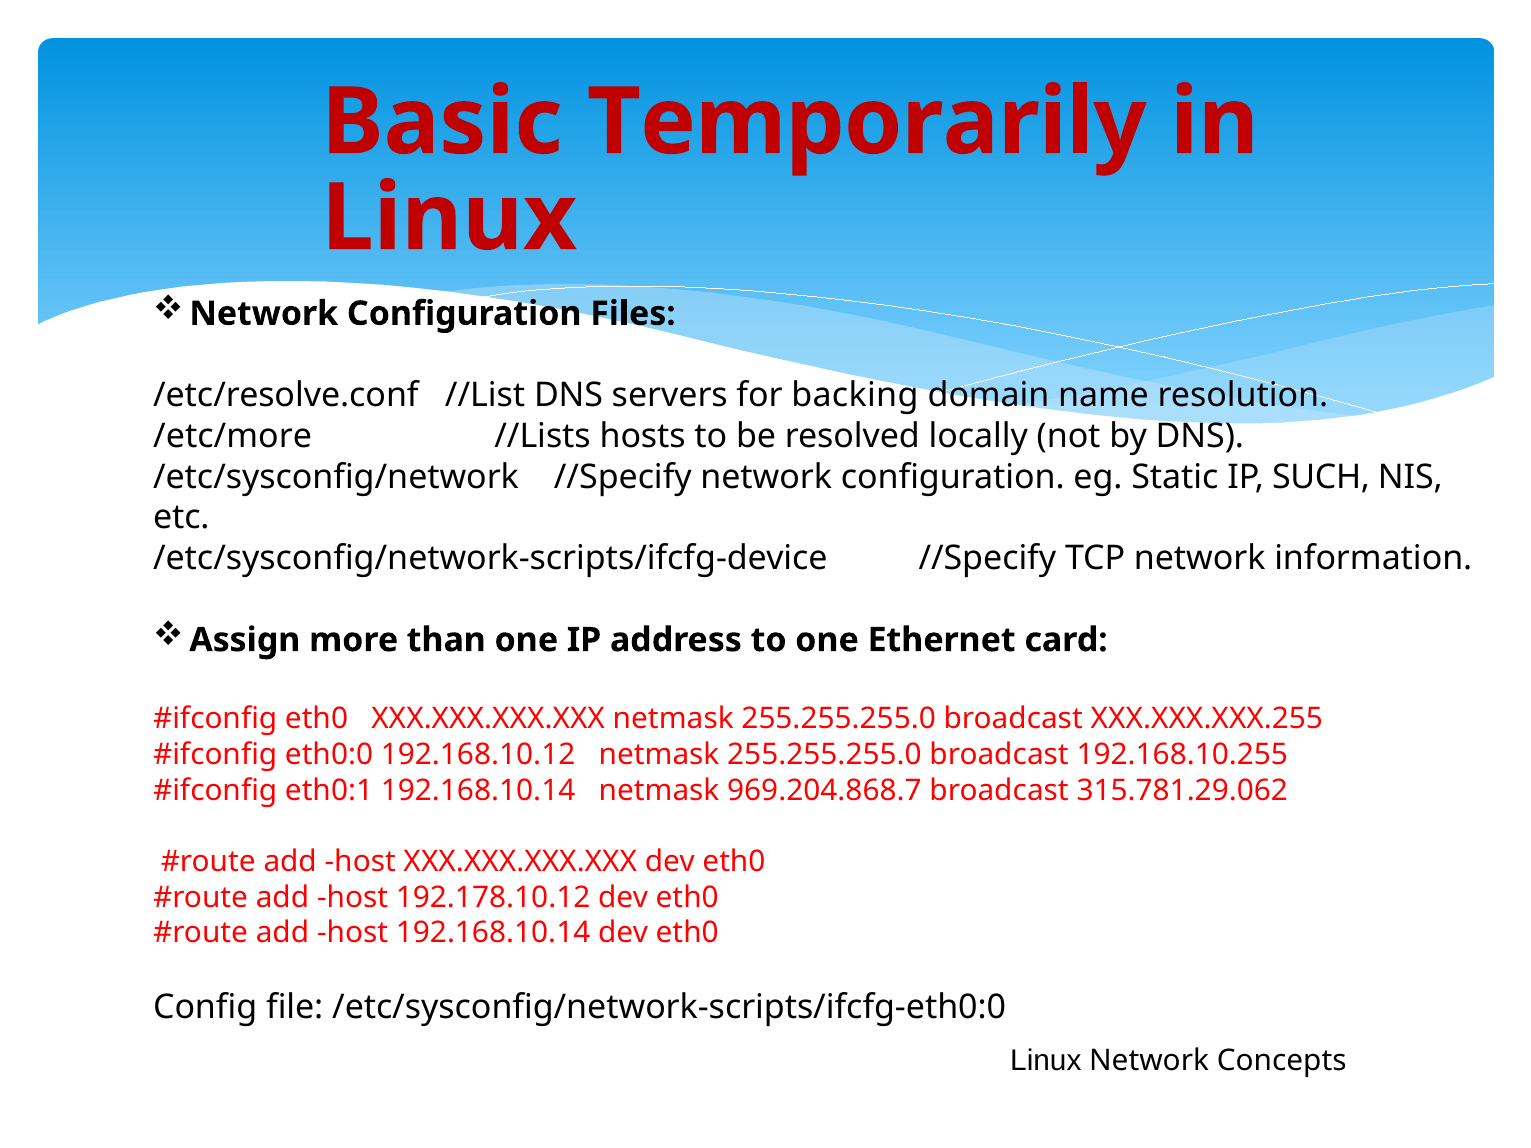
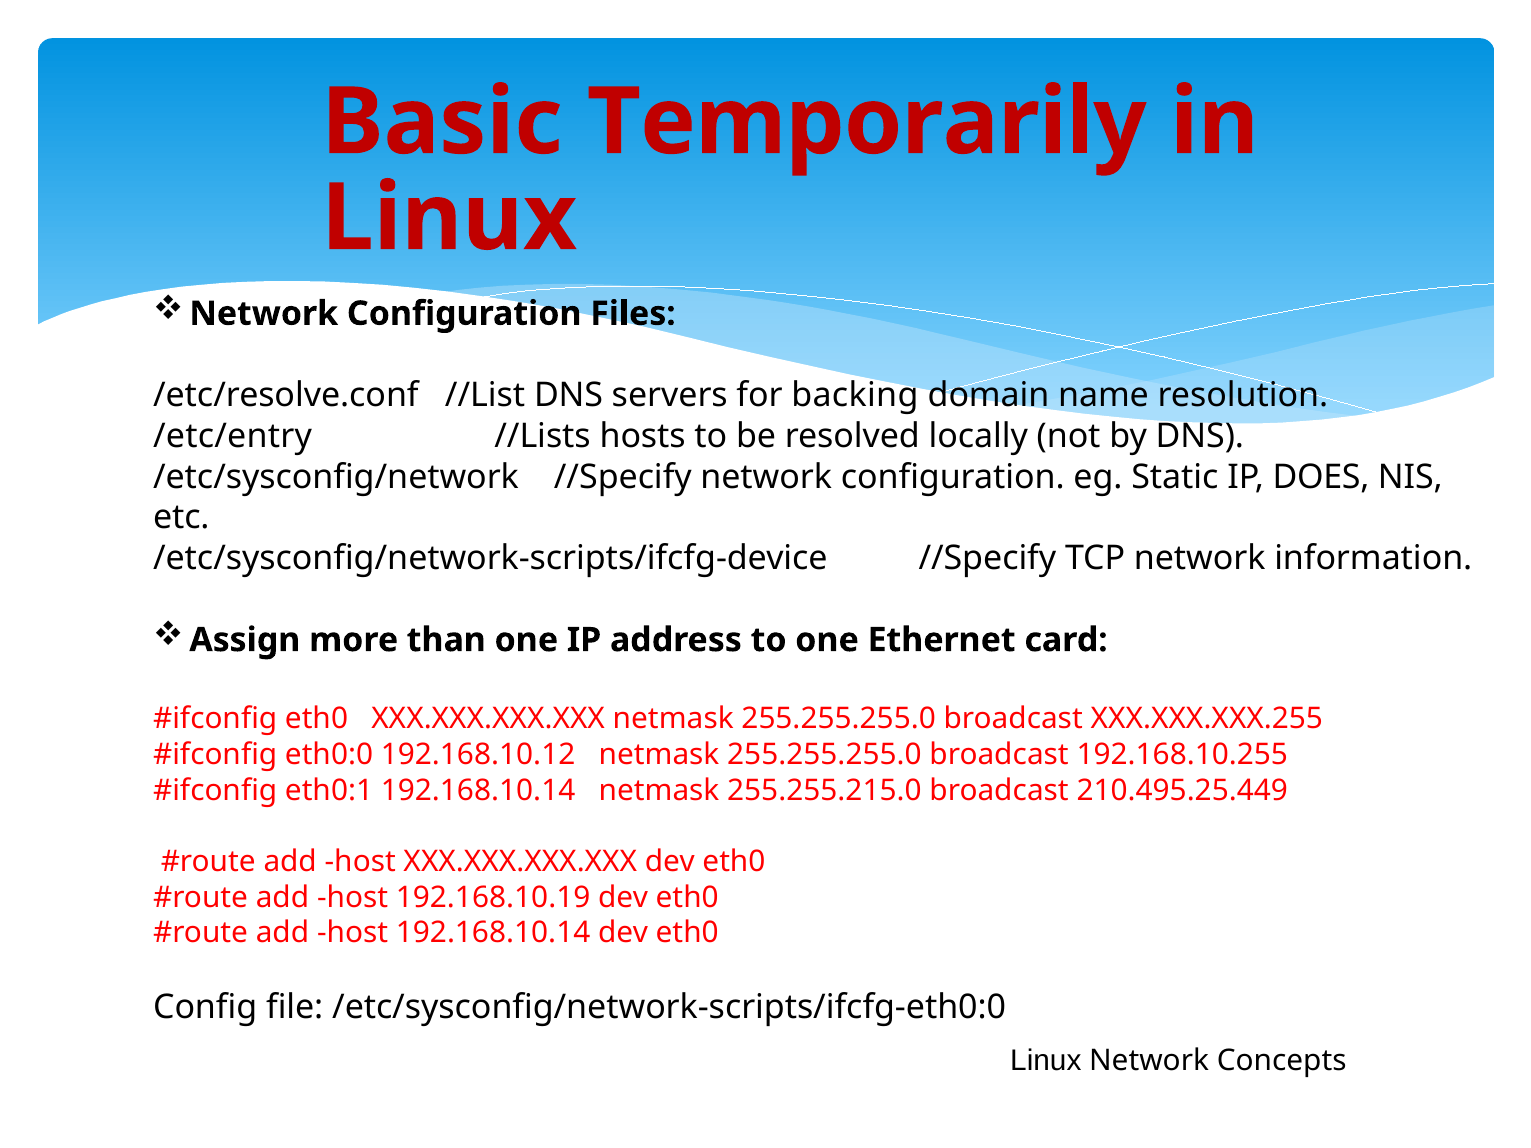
/etc/more: /etc/more -> /etc/entry
SUCH: SUCH -> DOES
969.204.868.7: 969.204.868.7 -> 255.255.215.0
315.781.29.062: 315.781.29.062 -> 210.495.25.449
192.178.10.12: 192.178.10.12 -> 192.168.10.19
